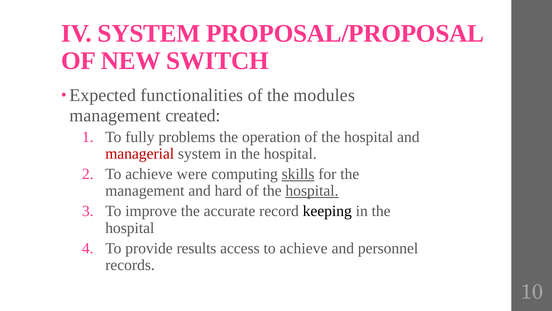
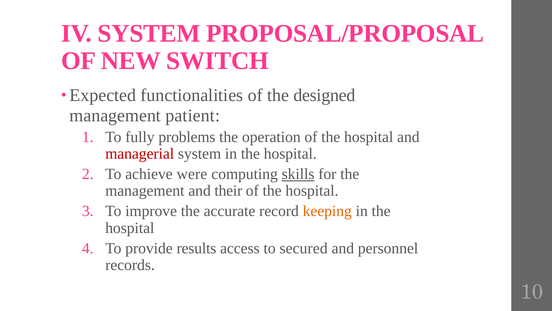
modules: modules -> designed
created: created -> patient
hard: hard -> their
hospital at (312, 191) underline: present -> none
keeping colour: black -> orange
access to achieve: achieve -> secured
